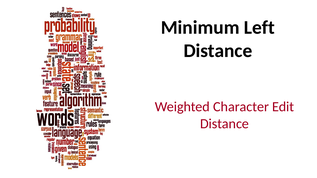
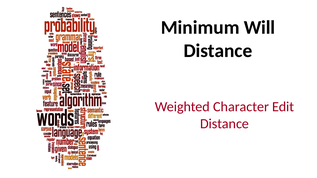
Left: Left -> Will
